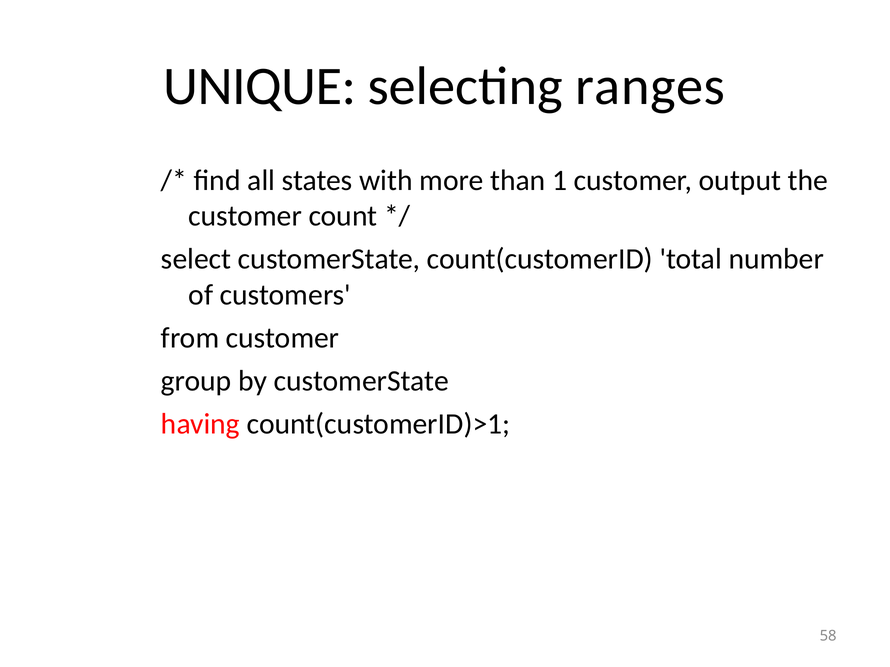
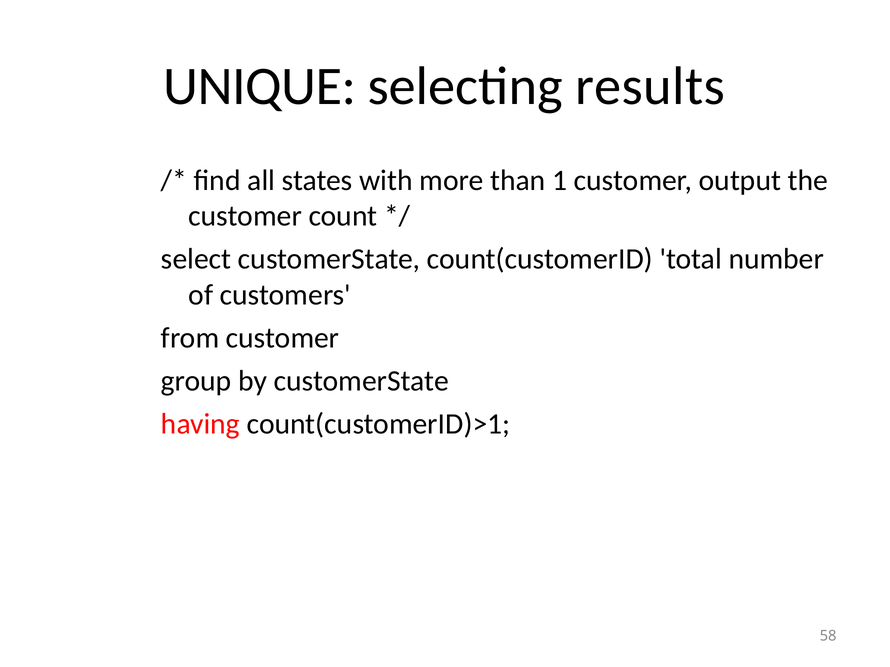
ranges: ranges -> results
